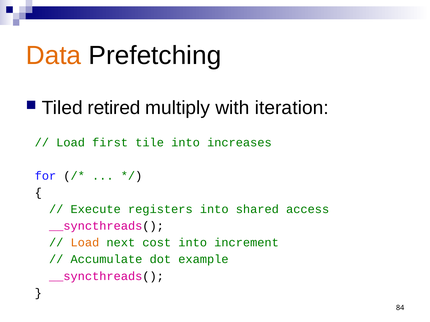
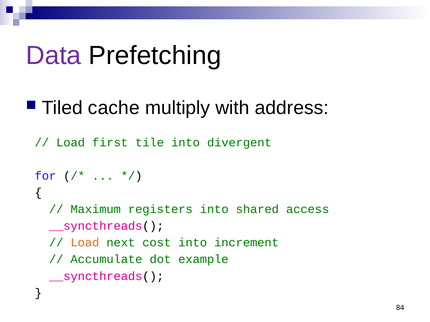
Data colour: orange -> purple
retired: retired -> cache
iteration: iteration -> address
increases: increases -> divergent
Execute: Execute -> Maximum
